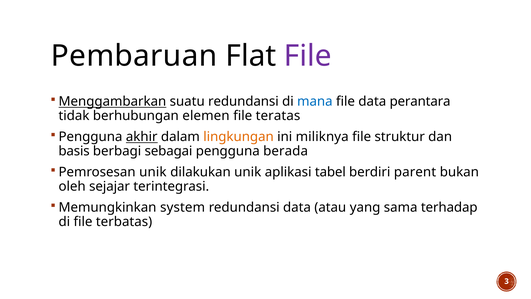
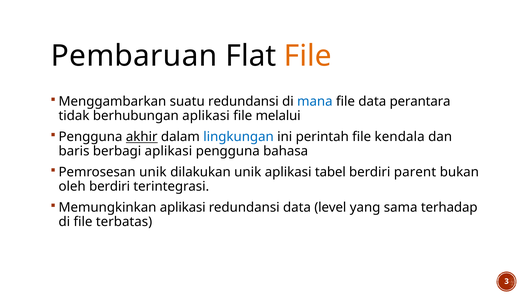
File at (308, 56) colour: purple -> orange
Menggambarkan underline: present -> none
berhubungan elemen: elemen -> aplikasi
teratas: teratas -> melalui
lingkungan colour: orange -> blue
miliknya: miliknya -> perintah
struktur: struktur -> kendala
basis: basis -> baris
berbagi sebagai: sebagai -> aplikasi
berada: berada -> bahasa
oleh sejajar: sejajar -> berdiri
Memungkinkan system: system -> aplikasi
atau: atau -> level
